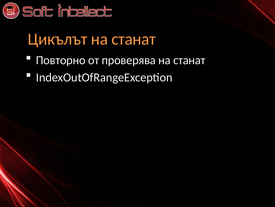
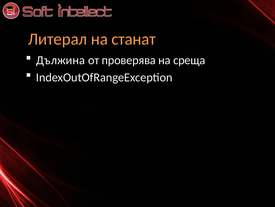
Цикълът: Цикълът -> Литерал
Повторно: Повторно -> Дължина
станат at (189, 60): станат -> среща
